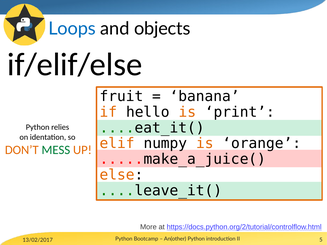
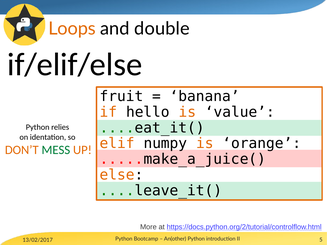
Loops colour: blue -> orange
objects: objects -> double
print: print -> value
